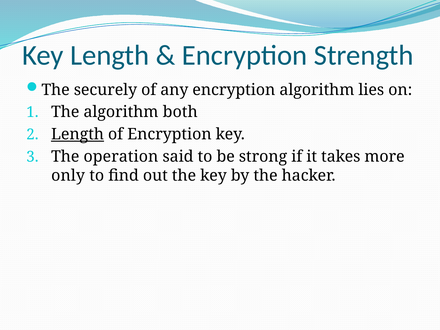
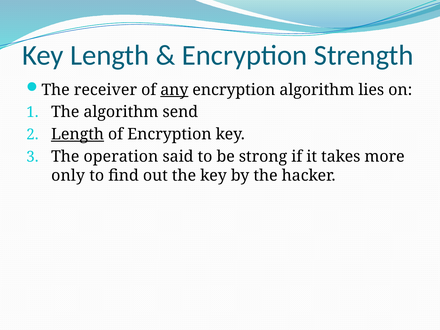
securely: securely -> receiver
any underline: none -> present
both: both -> send
